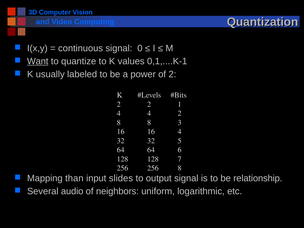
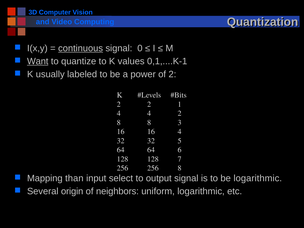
continuous underline: none -> present
slides: slides -> select
be relationship: relationship -> logarithmic
audio: audio -> origin
